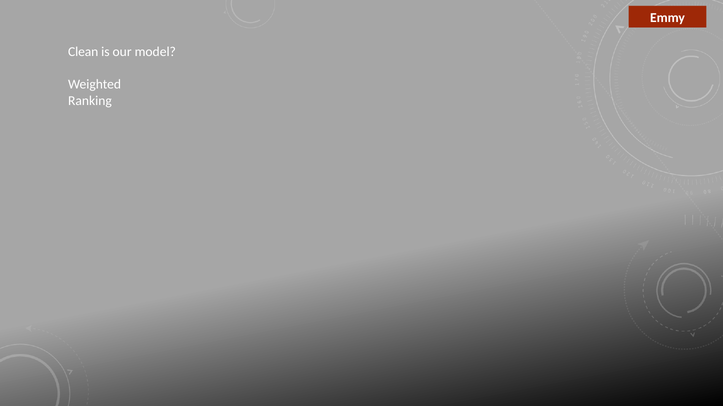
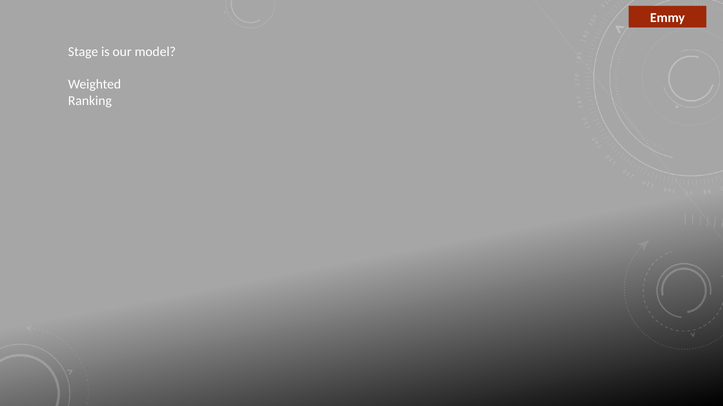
Clean: Clean -> Stage
